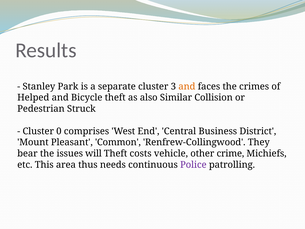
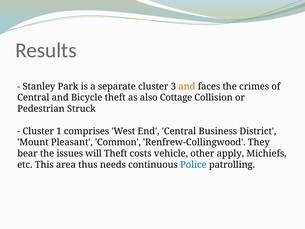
Helped at (33, 98): Helped -> Central
Similar: Similar -> Cottage
0: 0 -> 1
crime: crime -> apply
Police colour: purple -> blue
